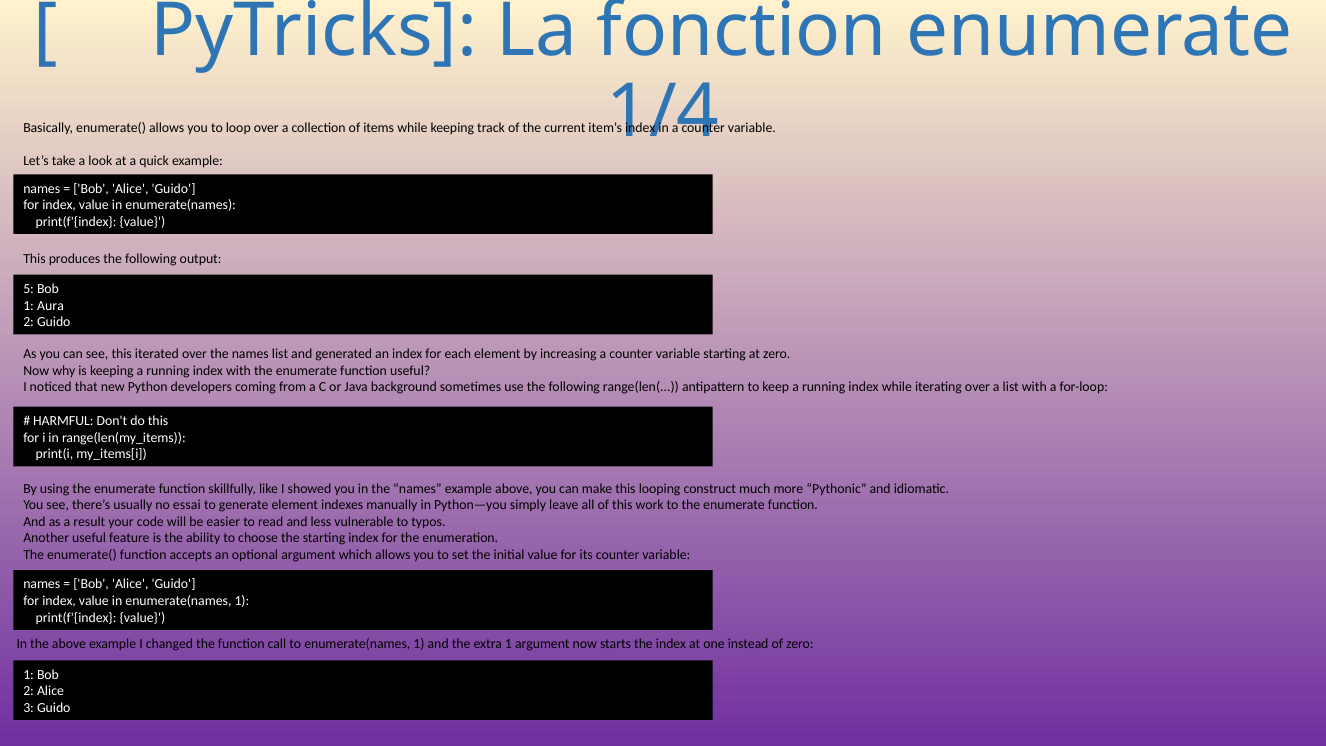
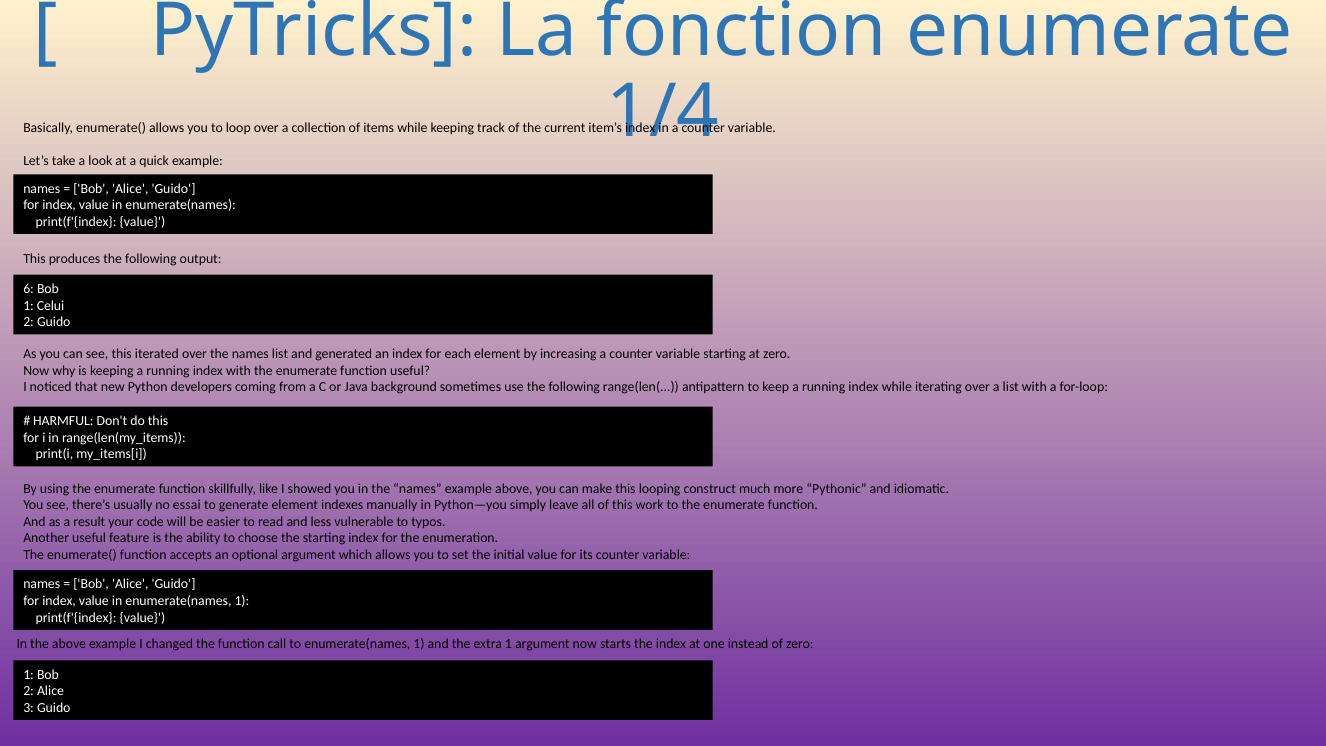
5: 5 -> 6
Aura: Aura -> Celui
